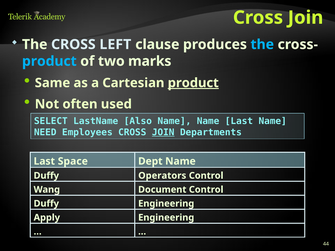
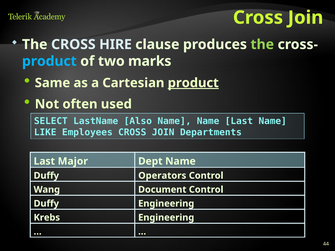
LEFT: LEFT -> HIRE
the at (262, 44) colour: light blue -> light green
NEED: NEED -> LIKE
JOIN at (163, 132) underline: present -> none
Space: Space -> Major
Apply: Apply -> Krebs
